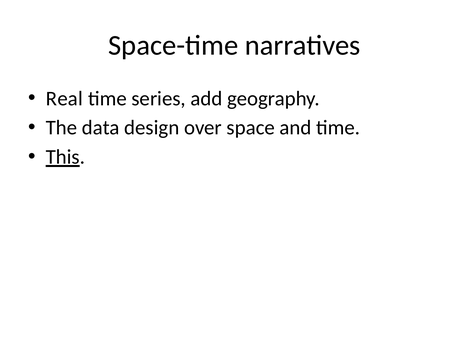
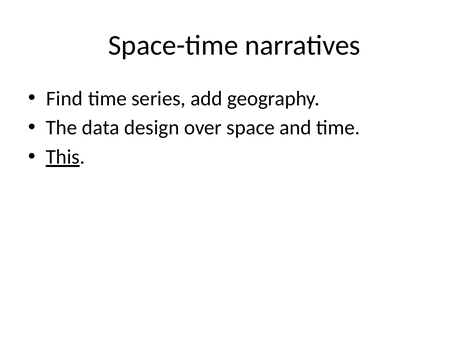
Real: Real -> Find
